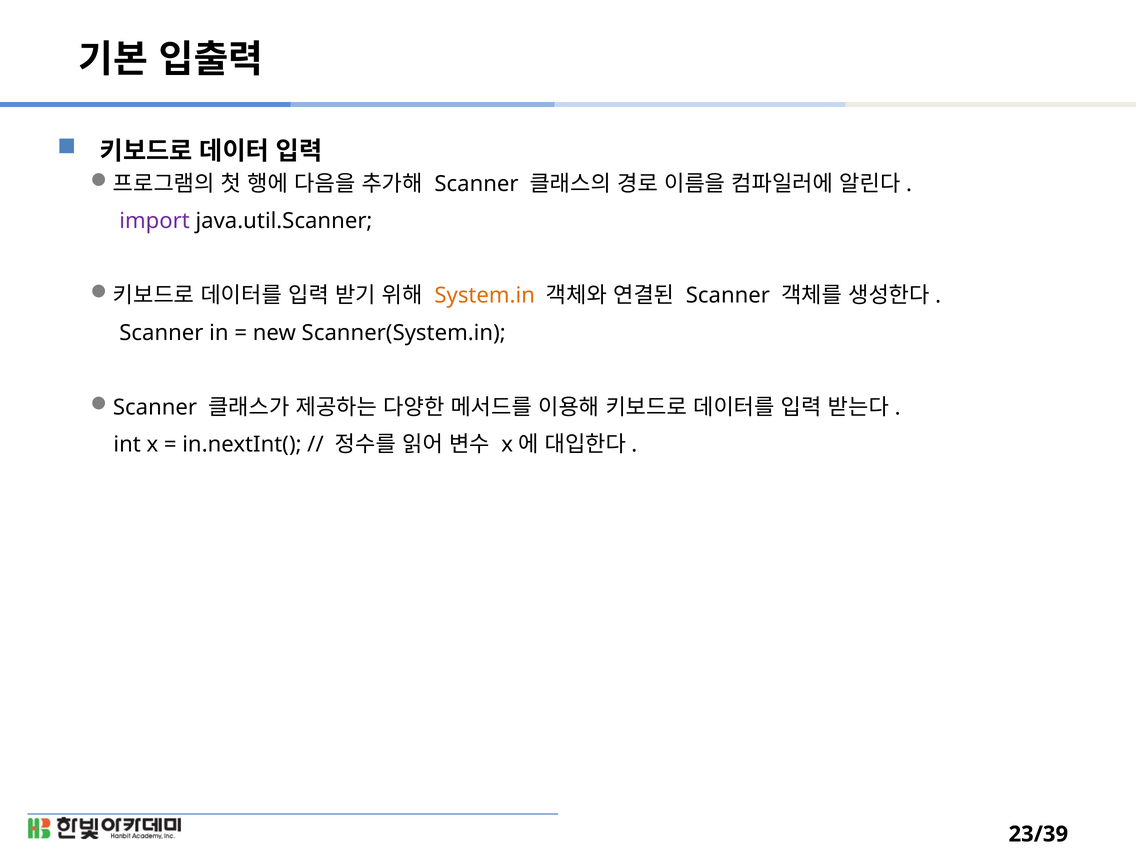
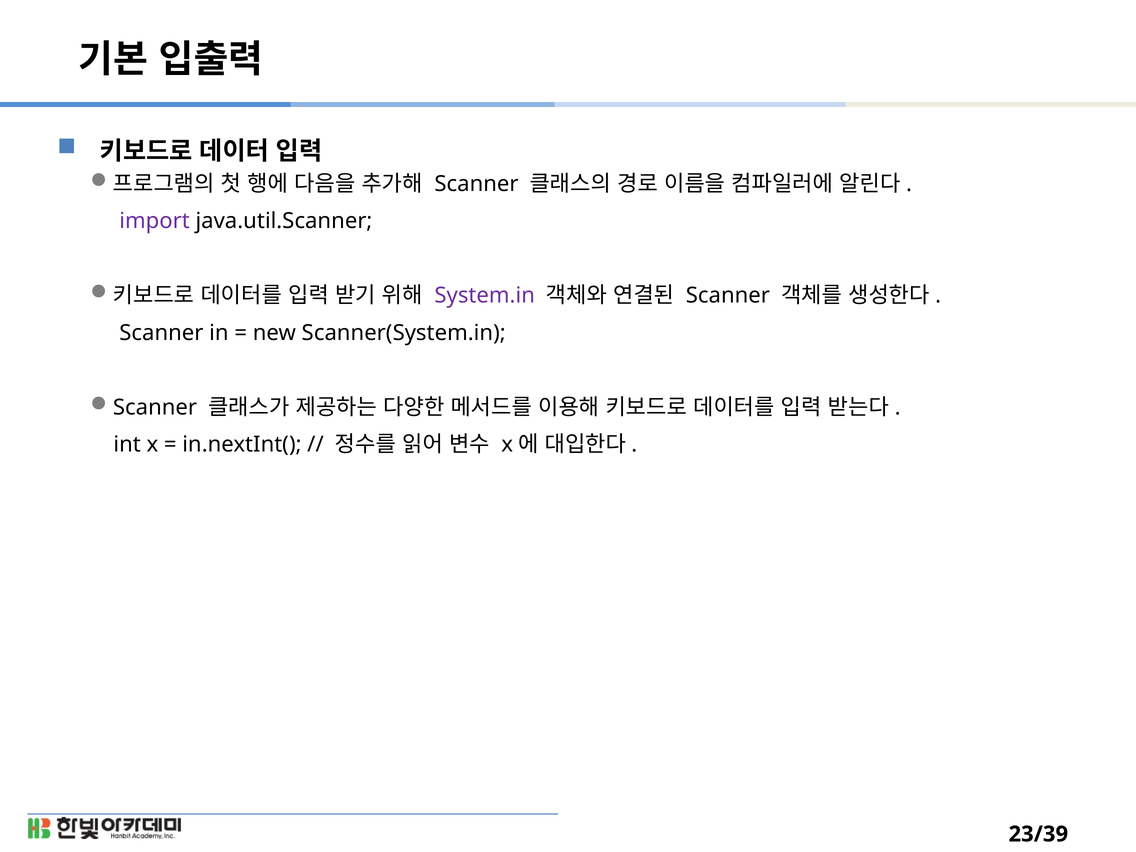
System.in colour: orange -> purple
